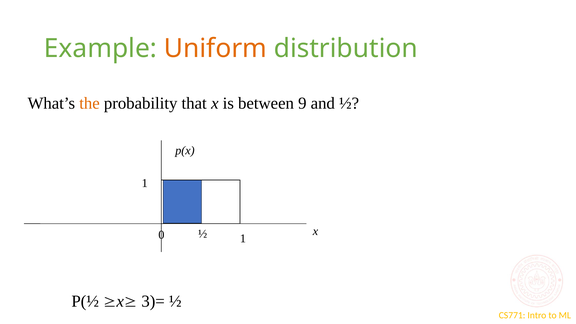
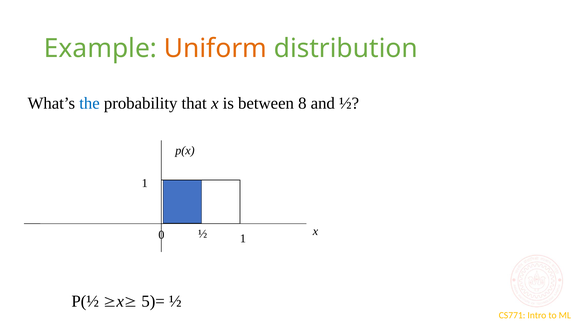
the colour: orange -> blue
9: 9 -> 8
3)=: 3)= -> 5)=
